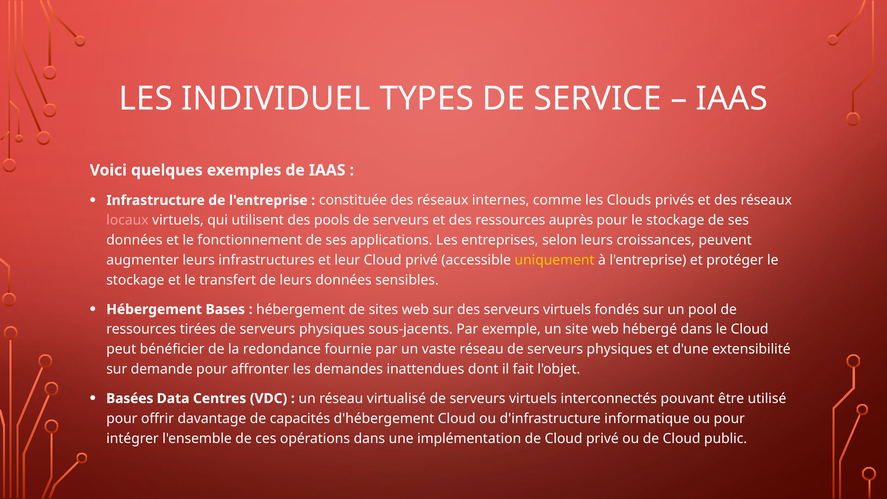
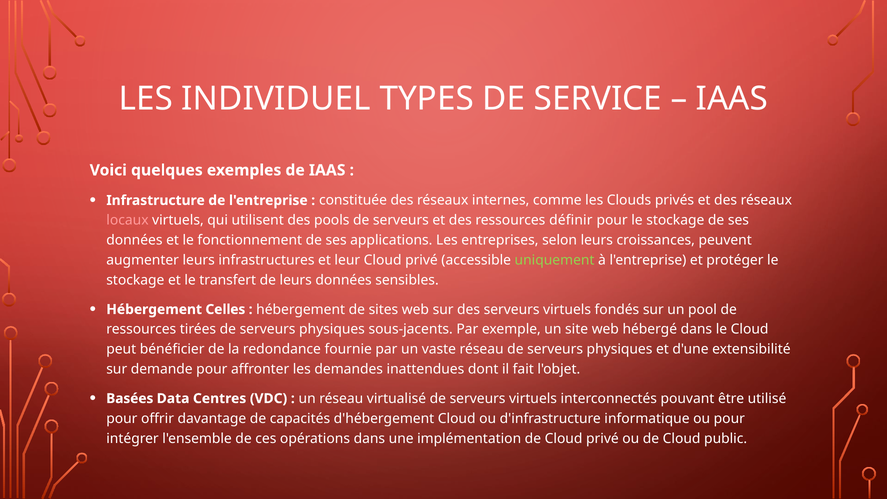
auprès: auprès -> définir
uniquement colour: yellow -> light green
Bases: Bases -> Celles
